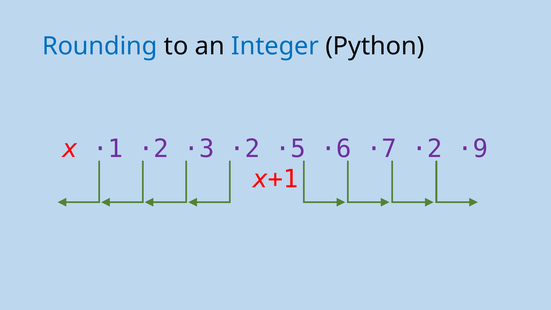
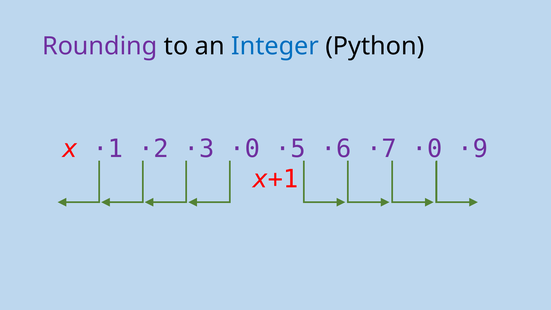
Rounding colour: blue -> purple
·3 ·2: ·2 -> ·0
·7 ·2: ·2 -> ·0
